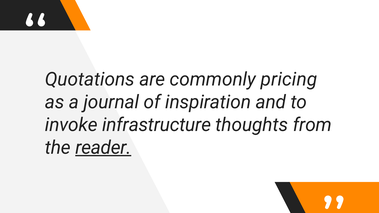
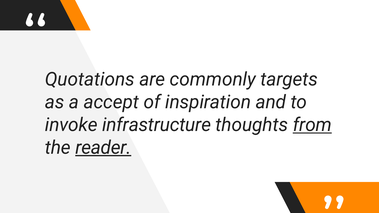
pricing: pricing -> targets
journal: journal -> accept
from underline: none -> present
